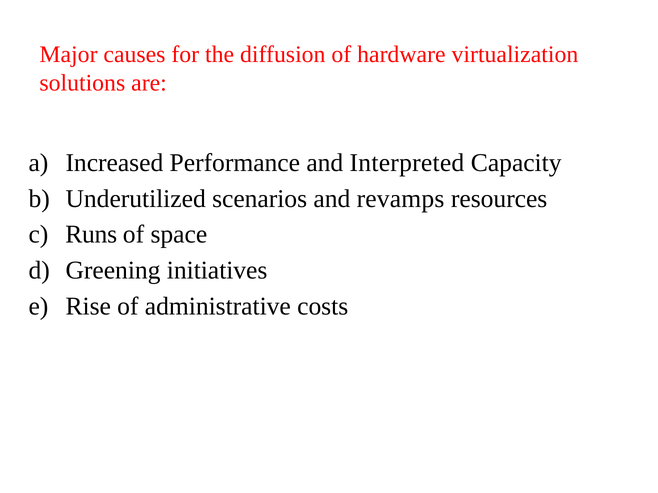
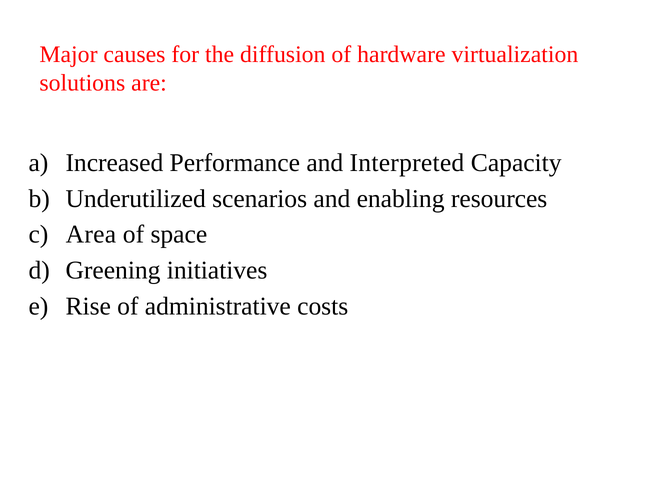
revamps: revamps -> enabling
Runs: Runs -> Area
